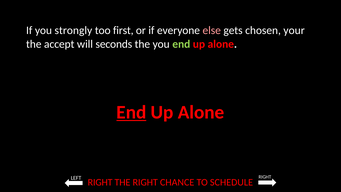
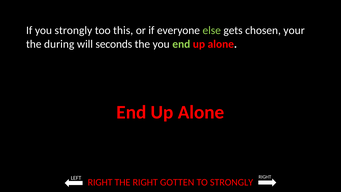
first: first -> this
else colour: pink -> light green
accept: accept -> during
End at (131, 112) underline: present -> none
CHANCE: CHANCE -> GOTTEN
TO SCHEDULE: SCHEDULE -> STRONGLY
